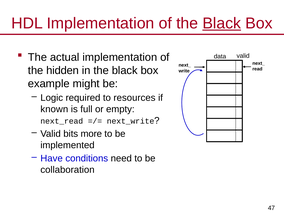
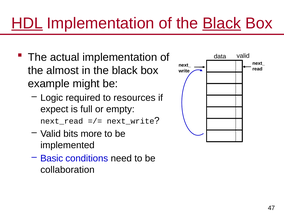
HDL underline: none -> present
hidden: hidden -> almost
known: known -> expect
Have: Have -> Basic
